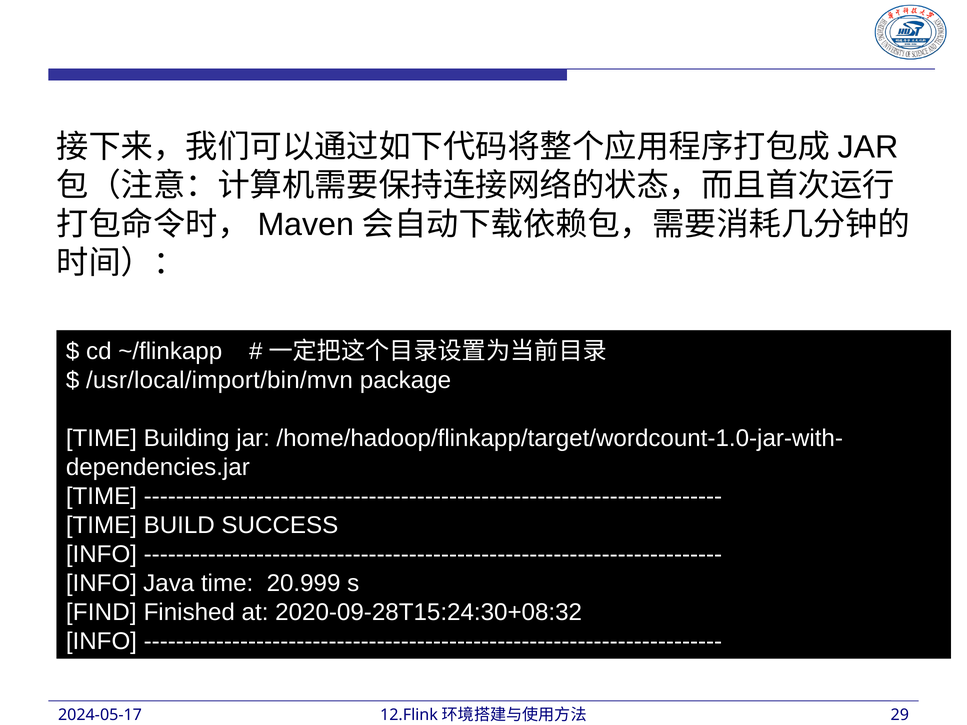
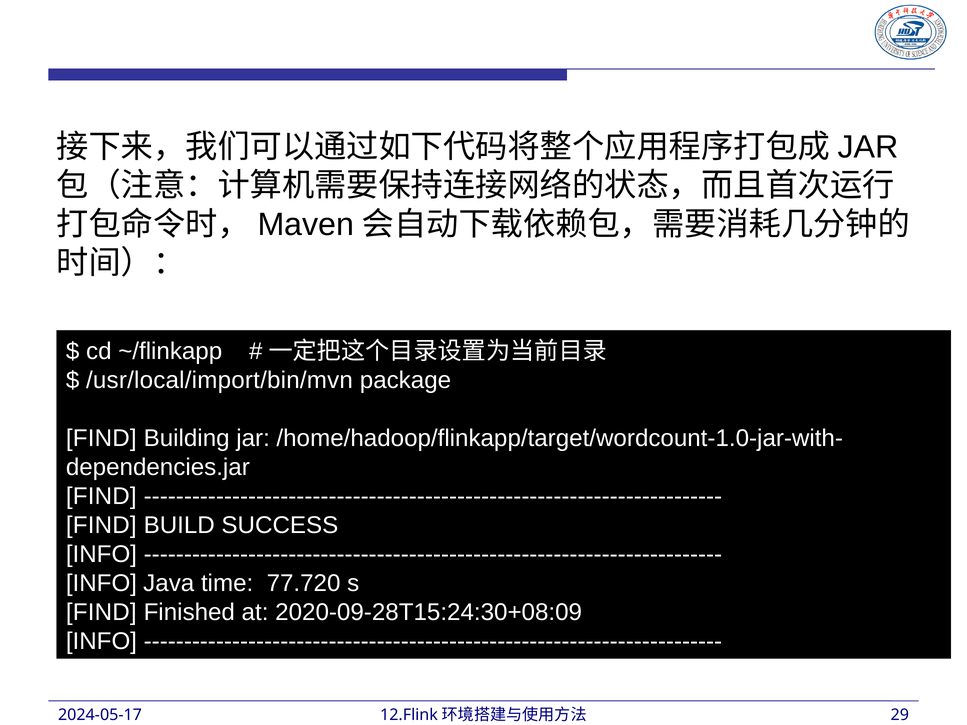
TIME at (101, 438): TIME -> FIND
TIME at (101, 496): TIME -> FIND
TIME at (101, 525): TIME -> FIND
20.999: 20.999 -> 77.720
2020-09-28T15:24:30+08:32: 2020-09-28T15:24:30+08:32 -> 2020-09-28T15:24:30+08:09
